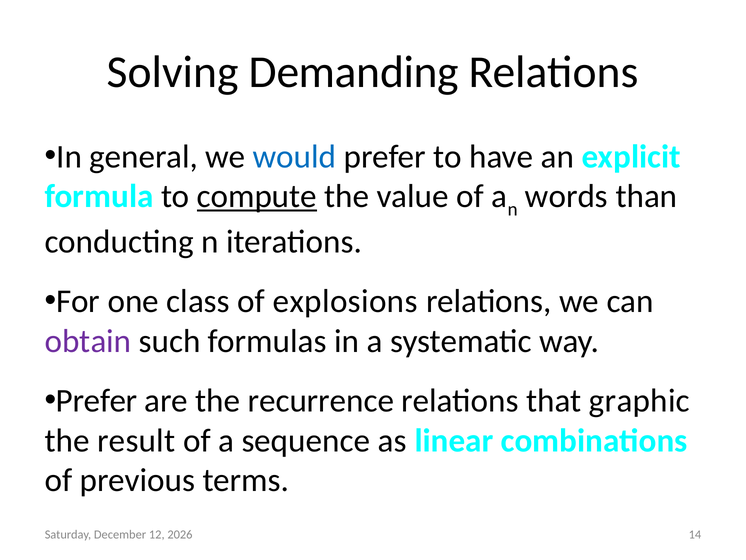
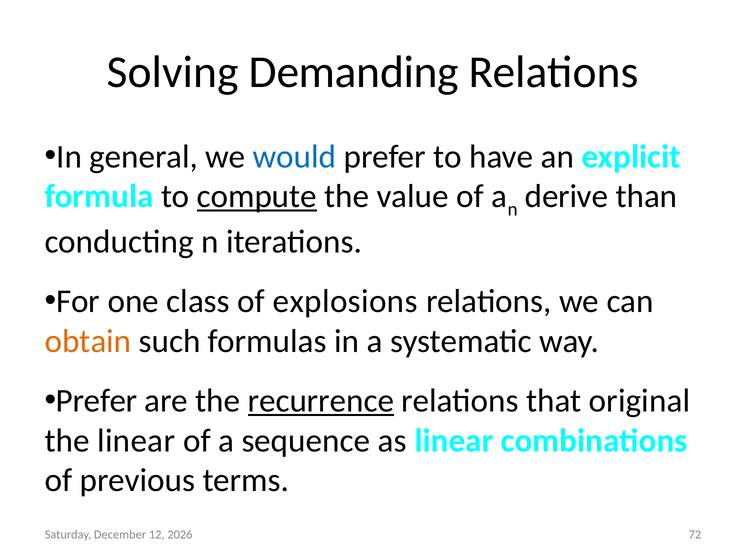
words: words -> derive
obtain colour: purple -> orange
recurrence underline: none -> present
graphic: graphic -> original
the result: result -> linear
14: 14 -> 72
